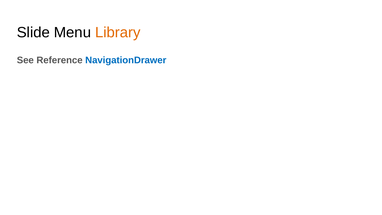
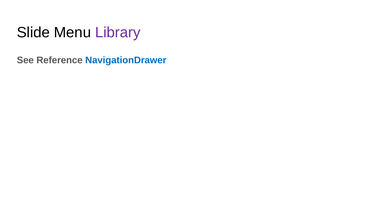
Library colour: orange -> purple
